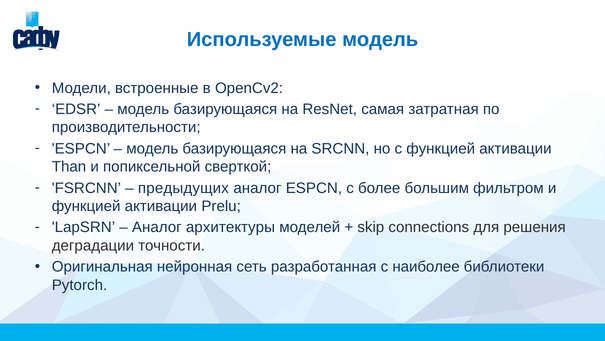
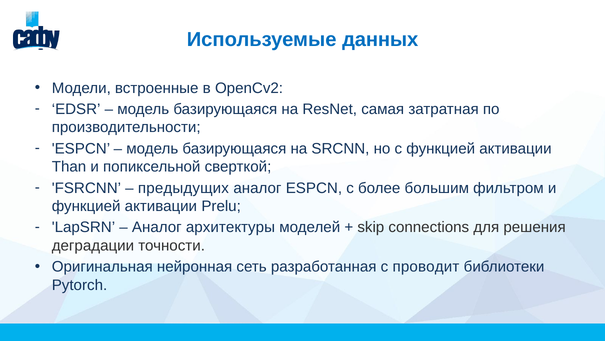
Используемые модель: модель -> данных
наиболее: наиболее -> проводит
